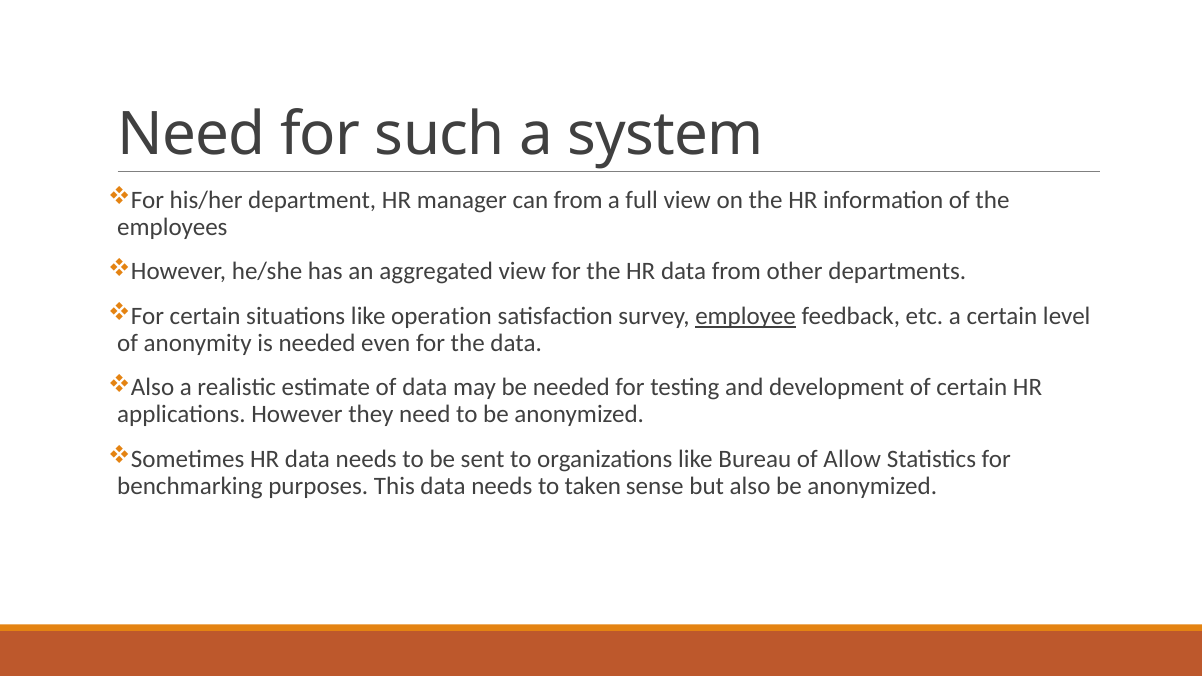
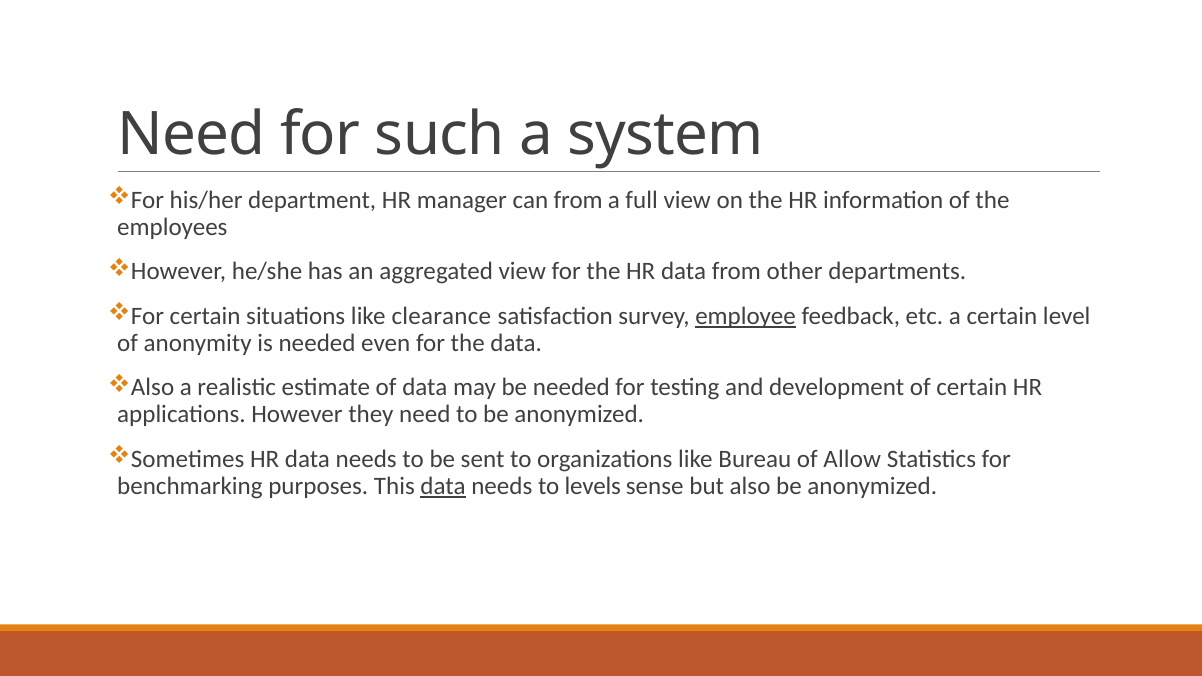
operation: operation -> clearance
data at (443, 486) underline: none -> present
taken: taken -> levels
